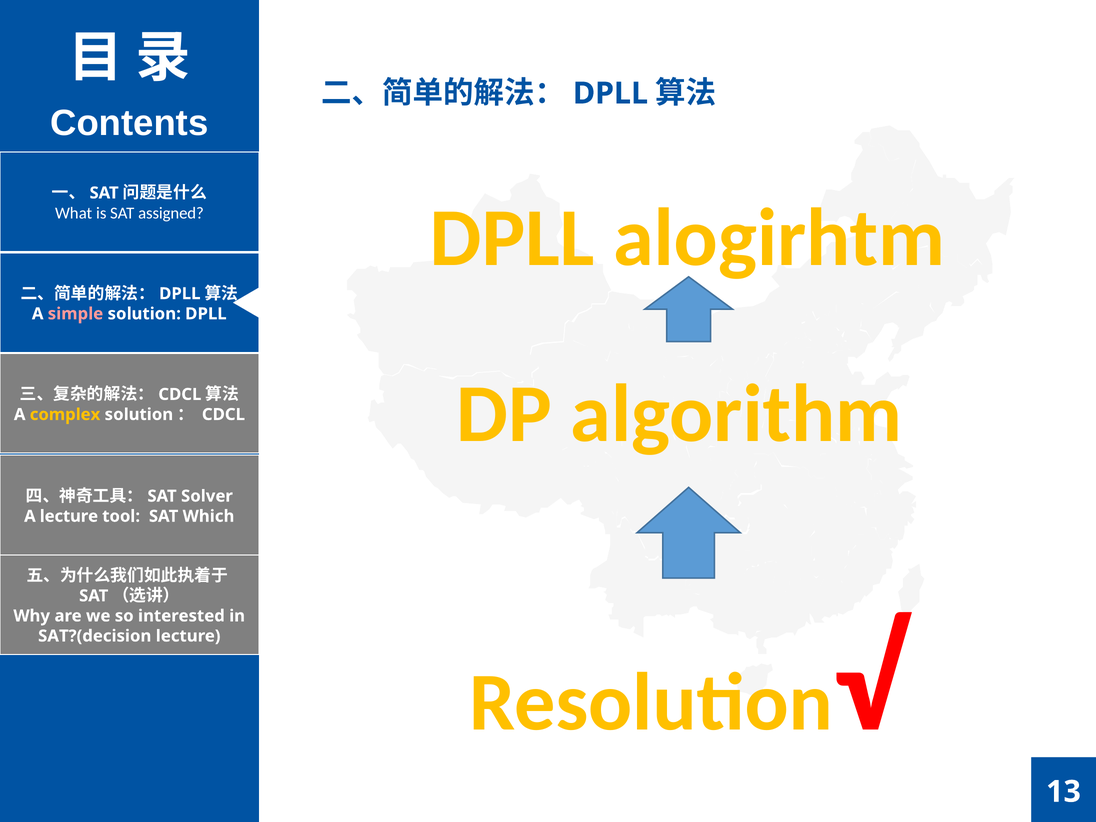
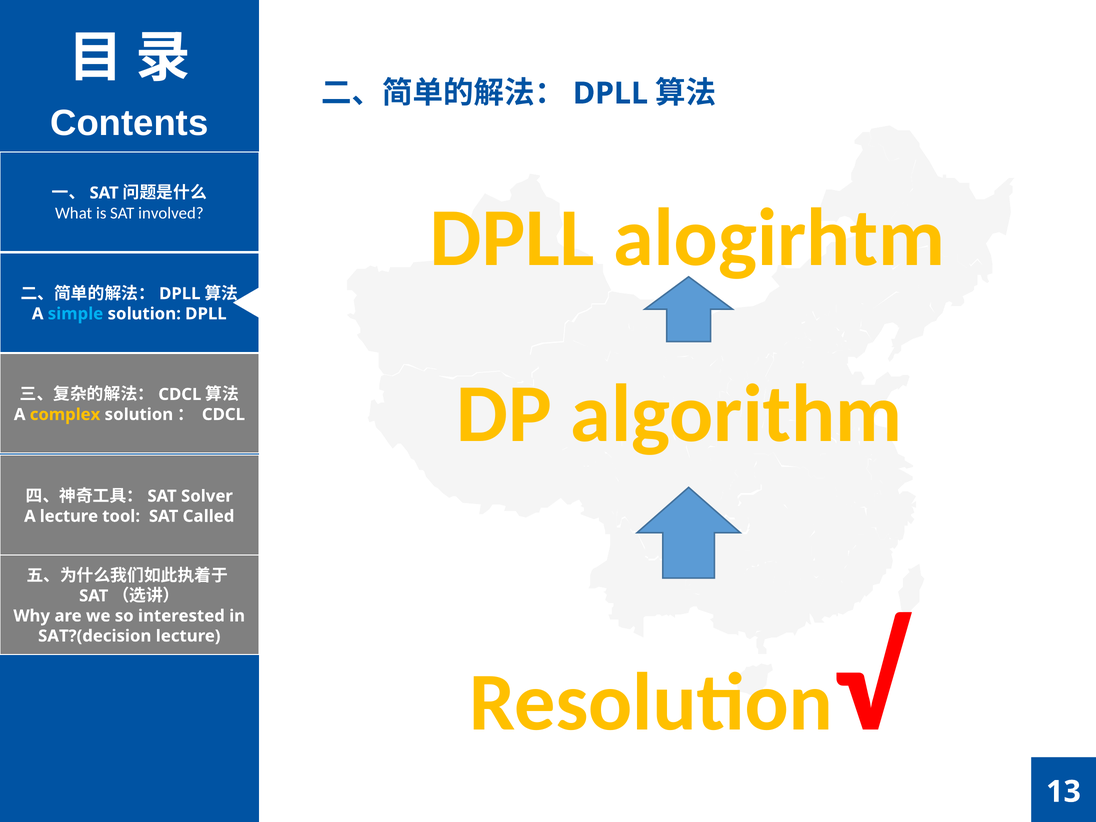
assigned: assigned -> involved
simple colour: pink -> light blue
Which: Which -> Called
